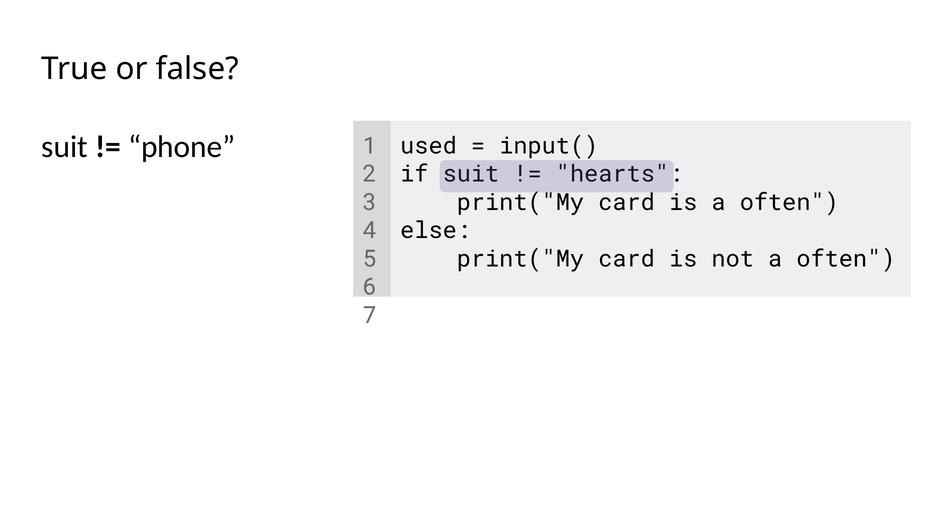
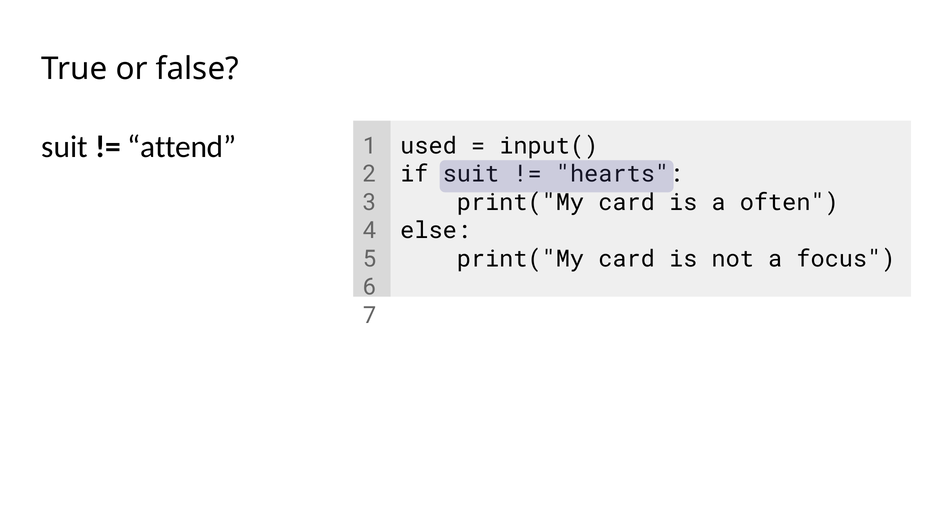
phone: phone -> attend
not a often: often -> focus
